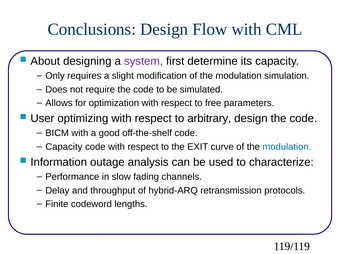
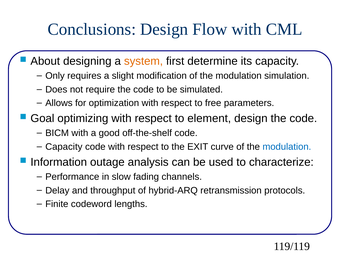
system colour: purple -> orange
User: User -> Goal
arbitrary: arbitrary -> element
